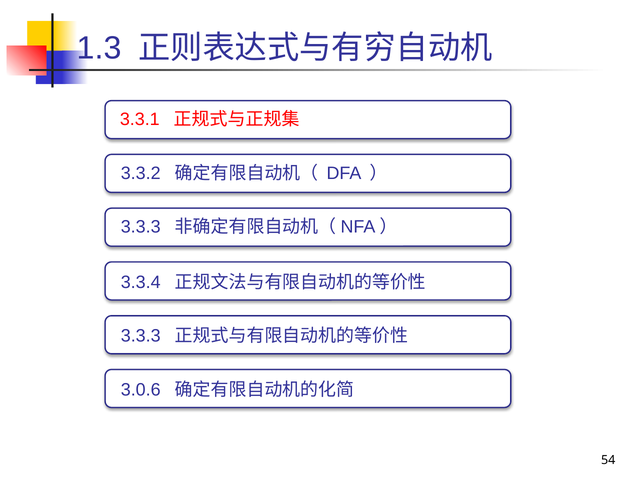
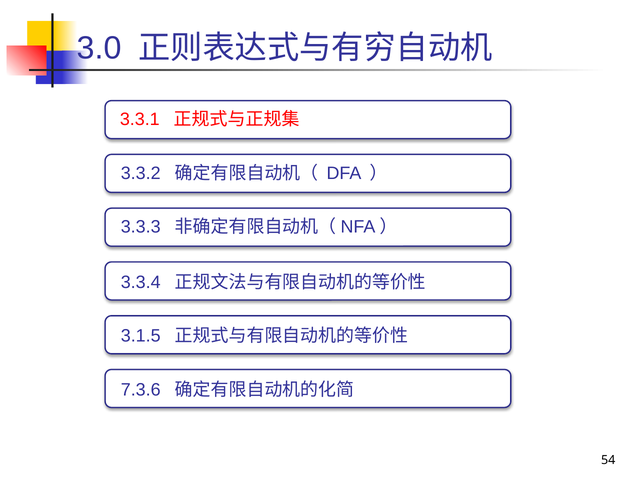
1.3: 1.3 -> 3.0
3.3.3 at (141, 336): 3.3.3 -> 3.1.5
3.0.6: 3.0.6 -> 7.3.6
